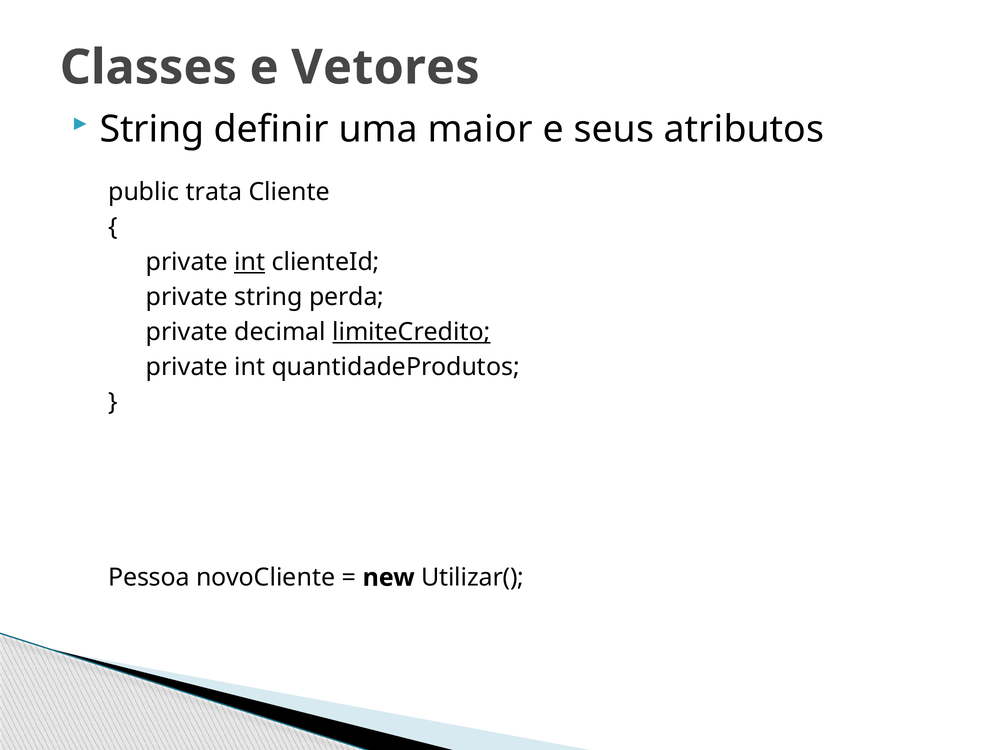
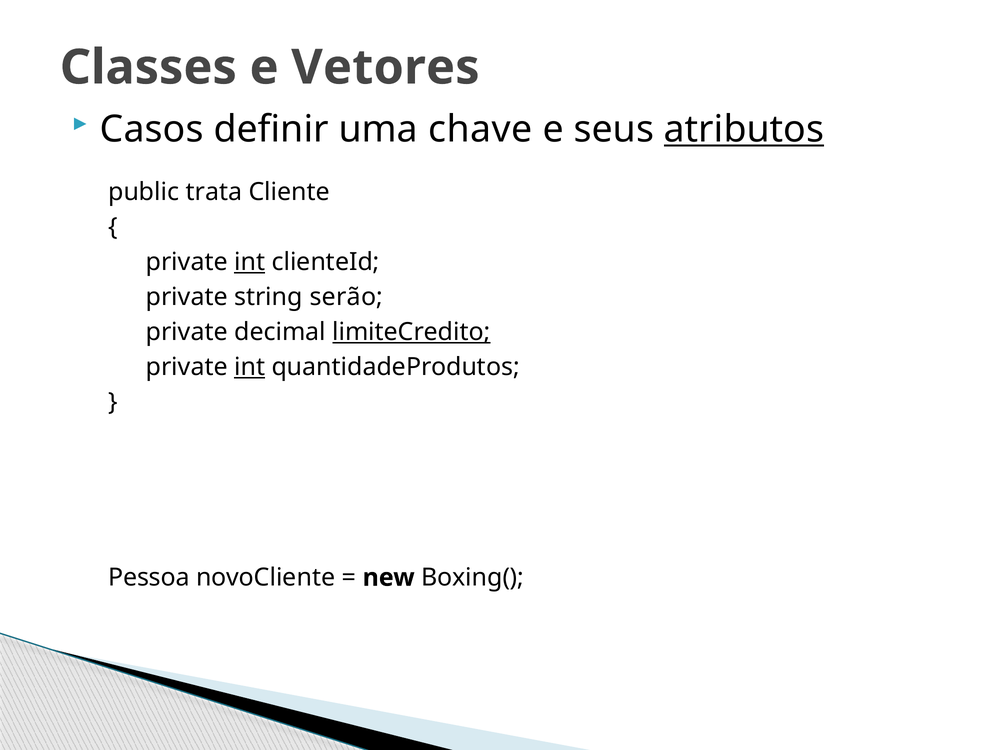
String at (152, 129): String -> Casos
maior: maior -> chave
atributos underline: none -> present
perda: perda -> serão
int at (250, 367) underline: none -> present
Utilizar(: Utilizar( -> Boxing(
